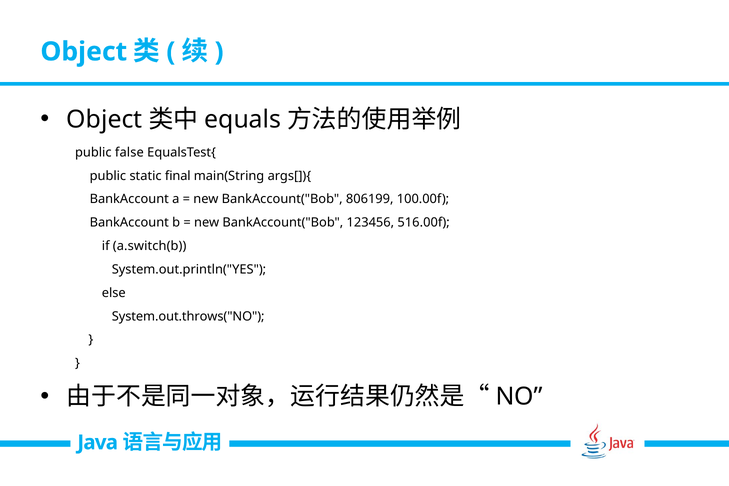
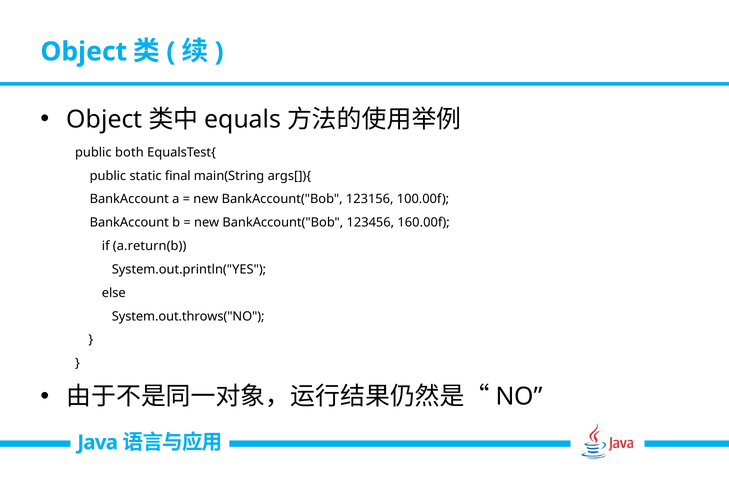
false: false -> both
806199: 806199 -> 123156
516.00f: 516.00f -> 160.00f
a.switch(b: a.switch(b -> a.return(b
